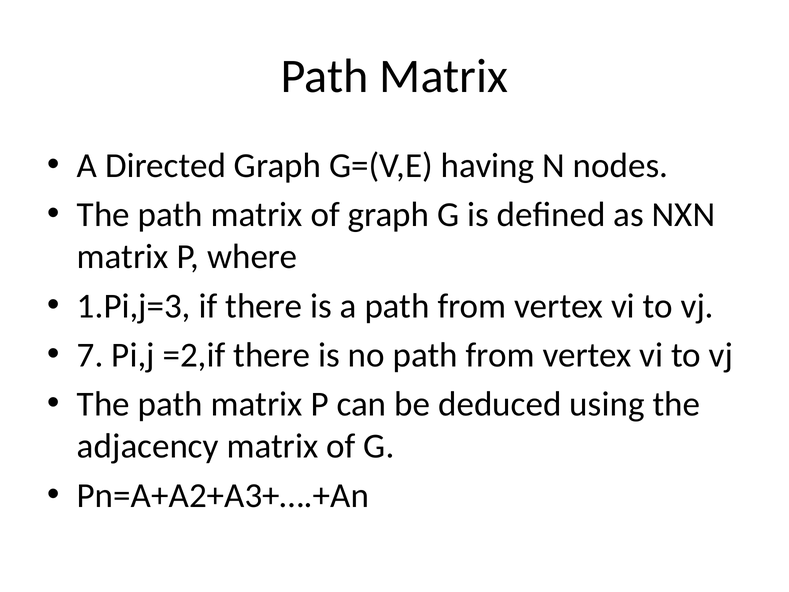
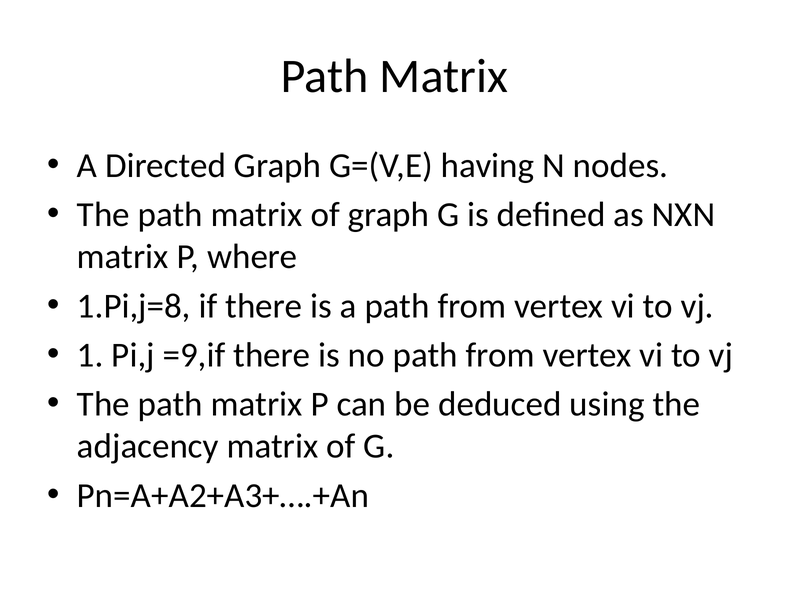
1.Pi,j=3: 1.Pi,j=3 -> 1.Pi,j=8
7: 7 -> 1
=2,if: =2,if -> =9,if
